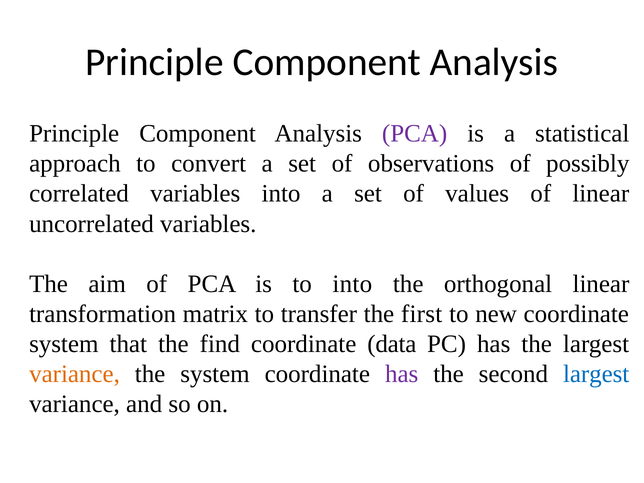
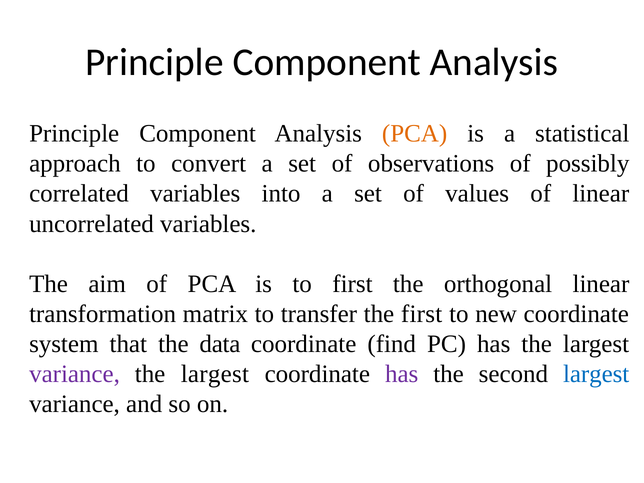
PCA at (415, 134) colour: purple -> orange
to into: into -> first
find: find -> data
data: data -> find
variance at (75, 374) colour: orange -> purple
system at (215, 374): system -> largest
